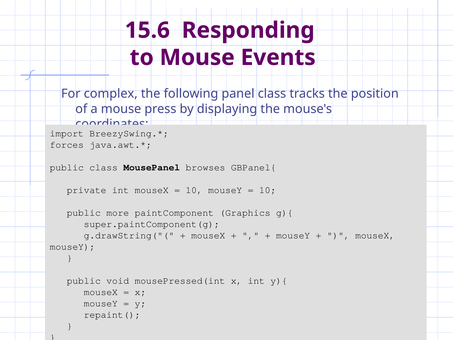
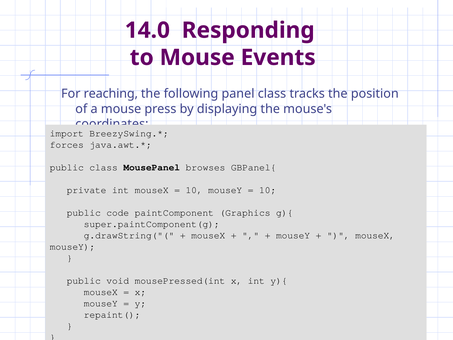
15.6: 15.6 -> 14.0
complex: complex -> reaching
more: more -> code
